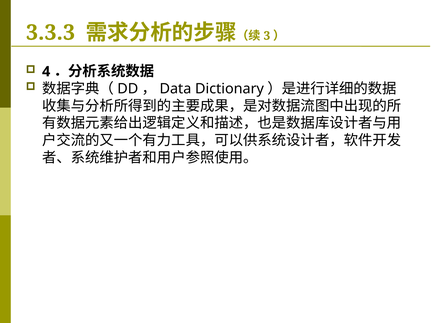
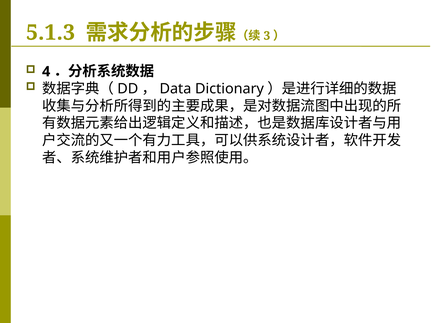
3.3.3: 3.3.3 -> 5.1.3
